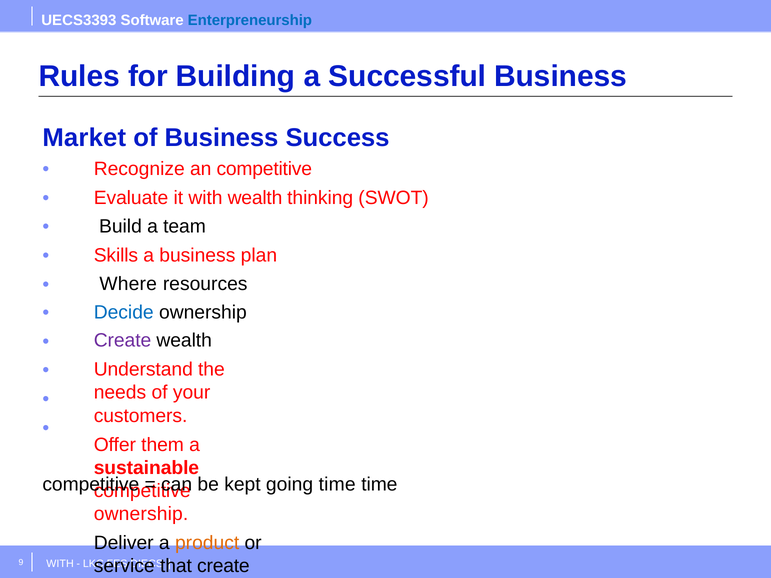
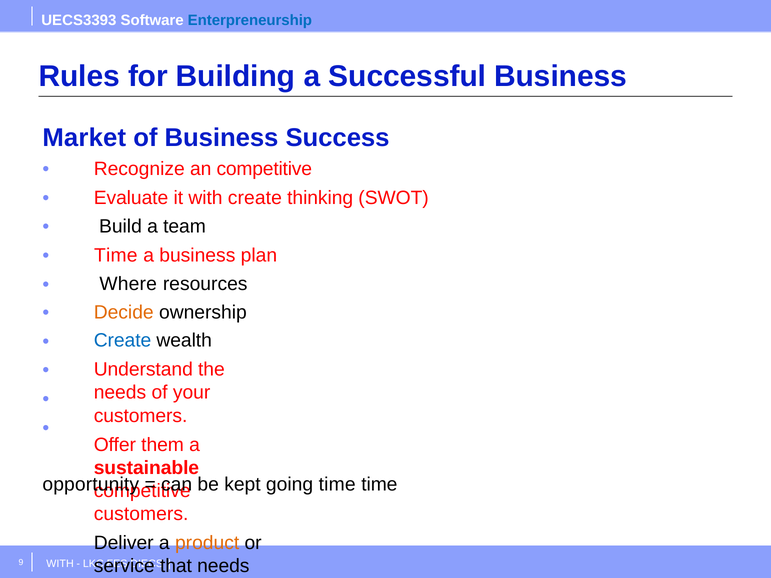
with wealth: wealth -> create
Skills at (116, 255): Skills -> Time
Decide colour: blue -> orange
Create at (123, 341) colour: purple -> blue
competitive at (91, 485): competitive -> opportunity
ownership at (141, 514): ownership -> customers
create at (223, 566): create -> needs
